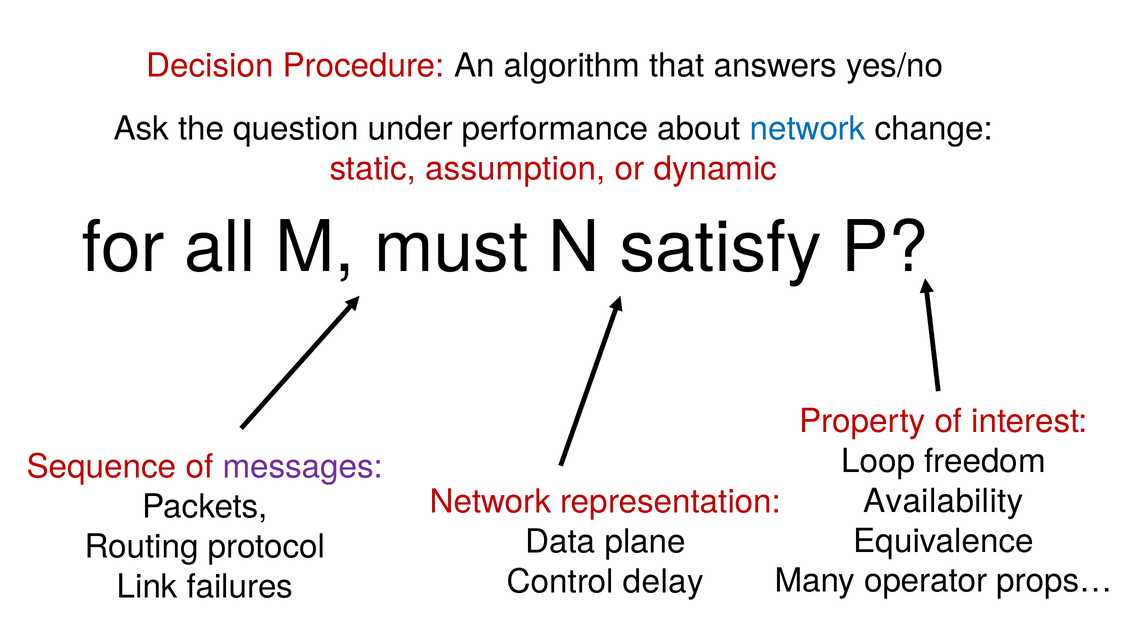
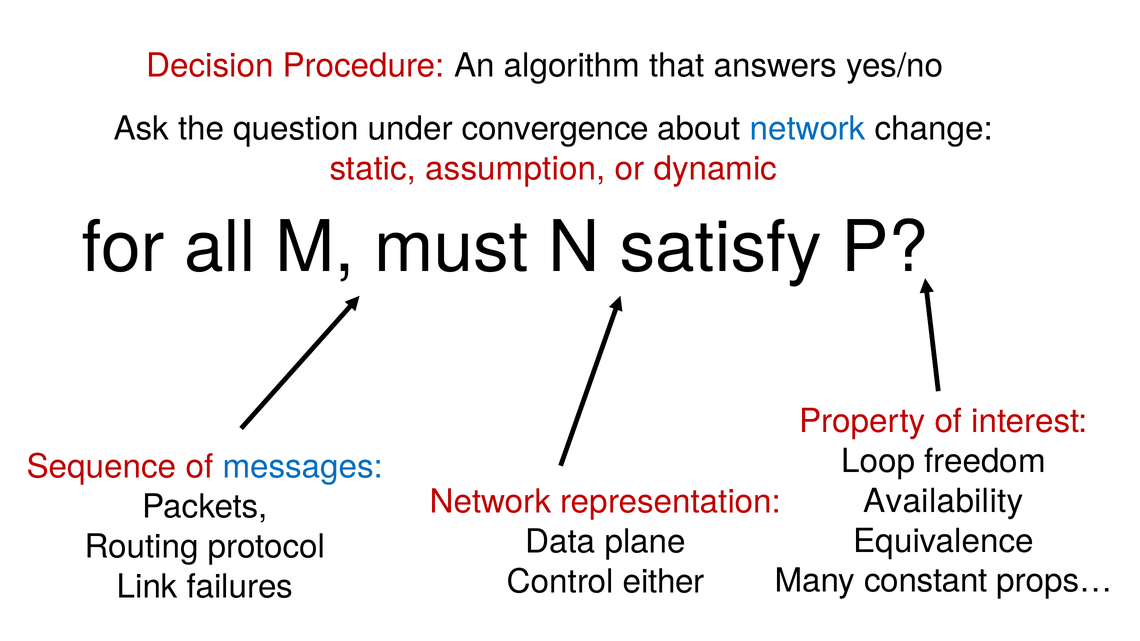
performance: performance -> convergence
messages colour: purple -> blue
operator: operator -> constant
delay: delay -> either
